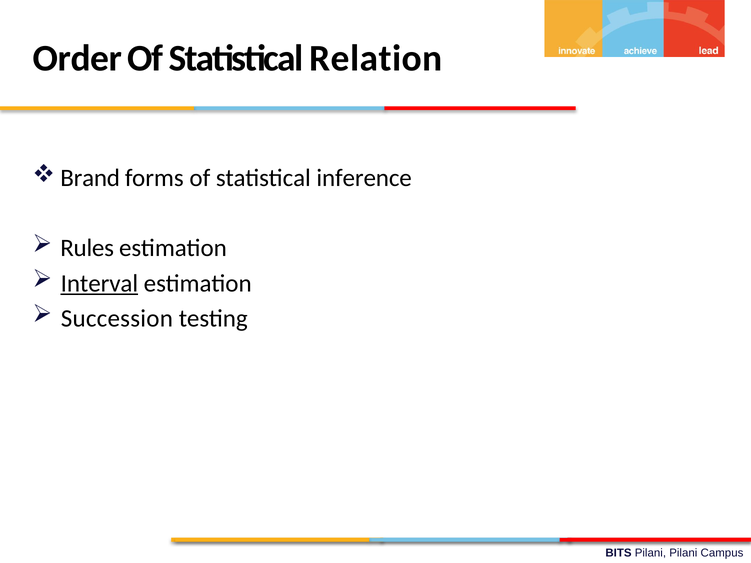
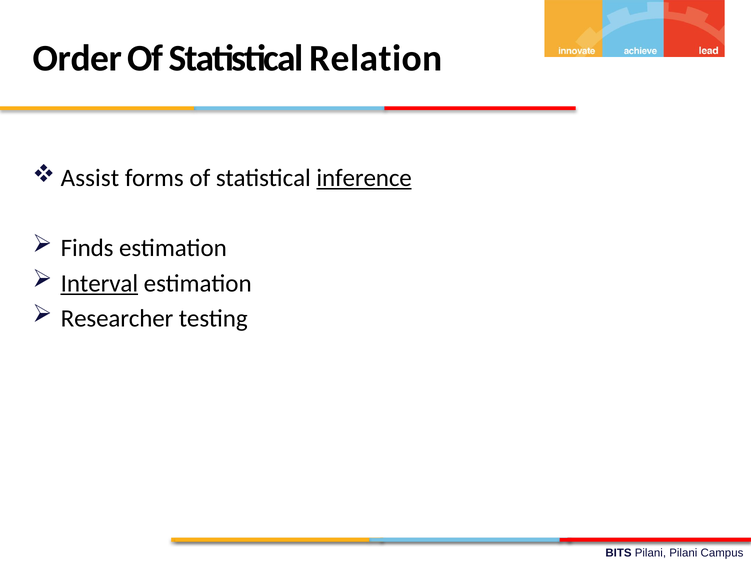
Brand: Brand -> Assist
inference underline: none -> present
Rules: Rules -> Finds
Succession: Succession -> Researcher
